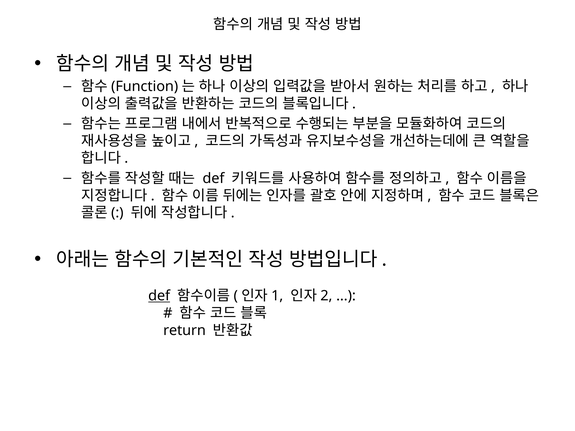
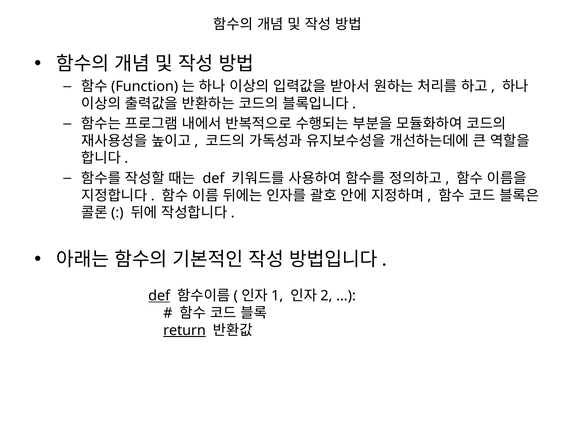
return underline: none -> present
